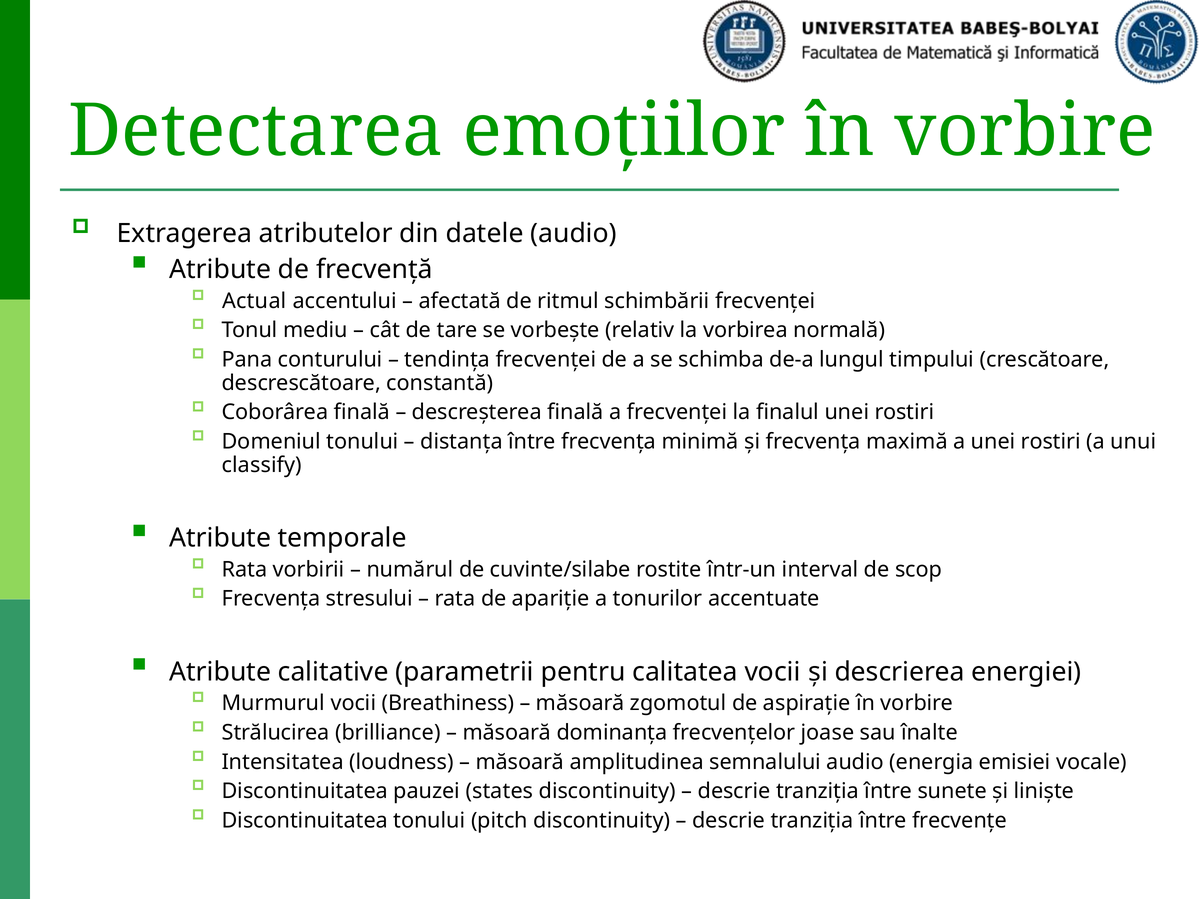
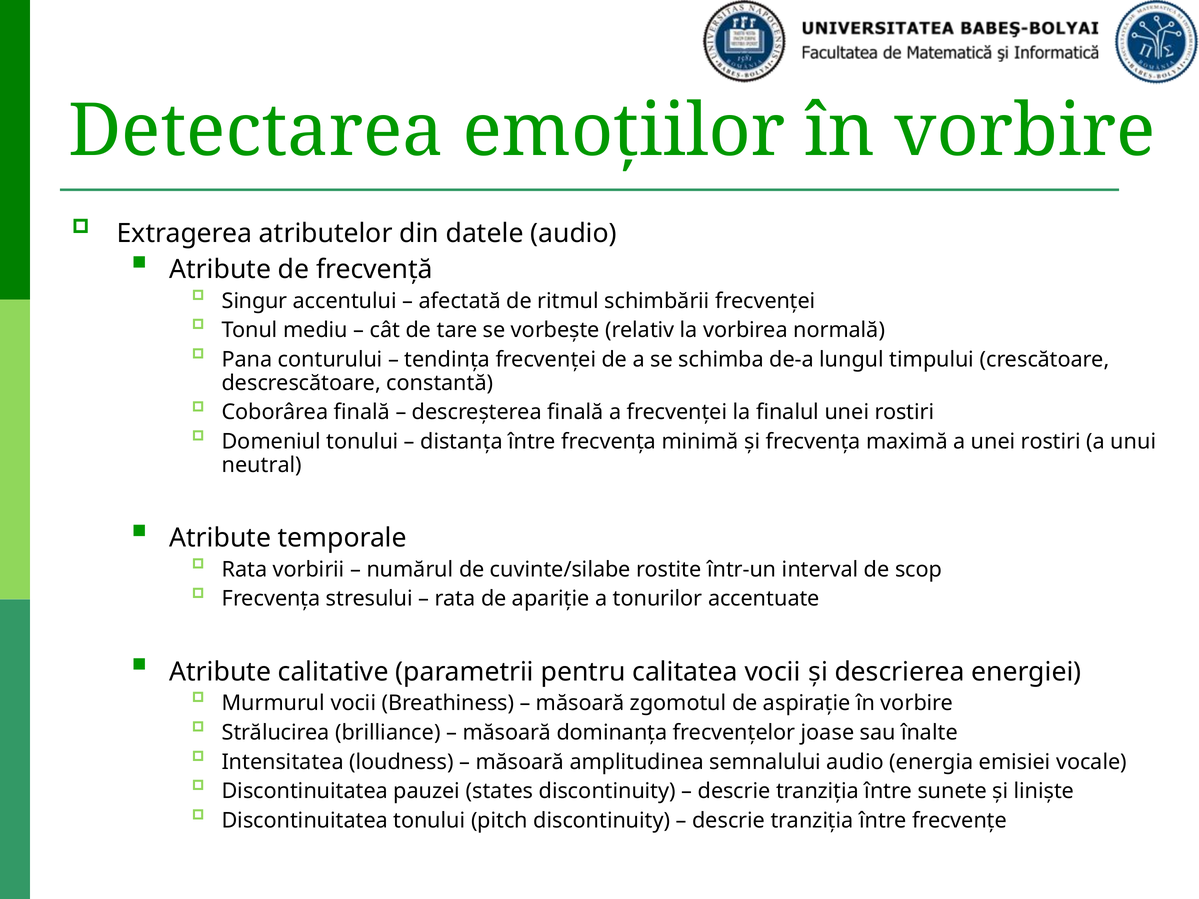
Actual: Actual -> Singur
classify: classify -> neutral
